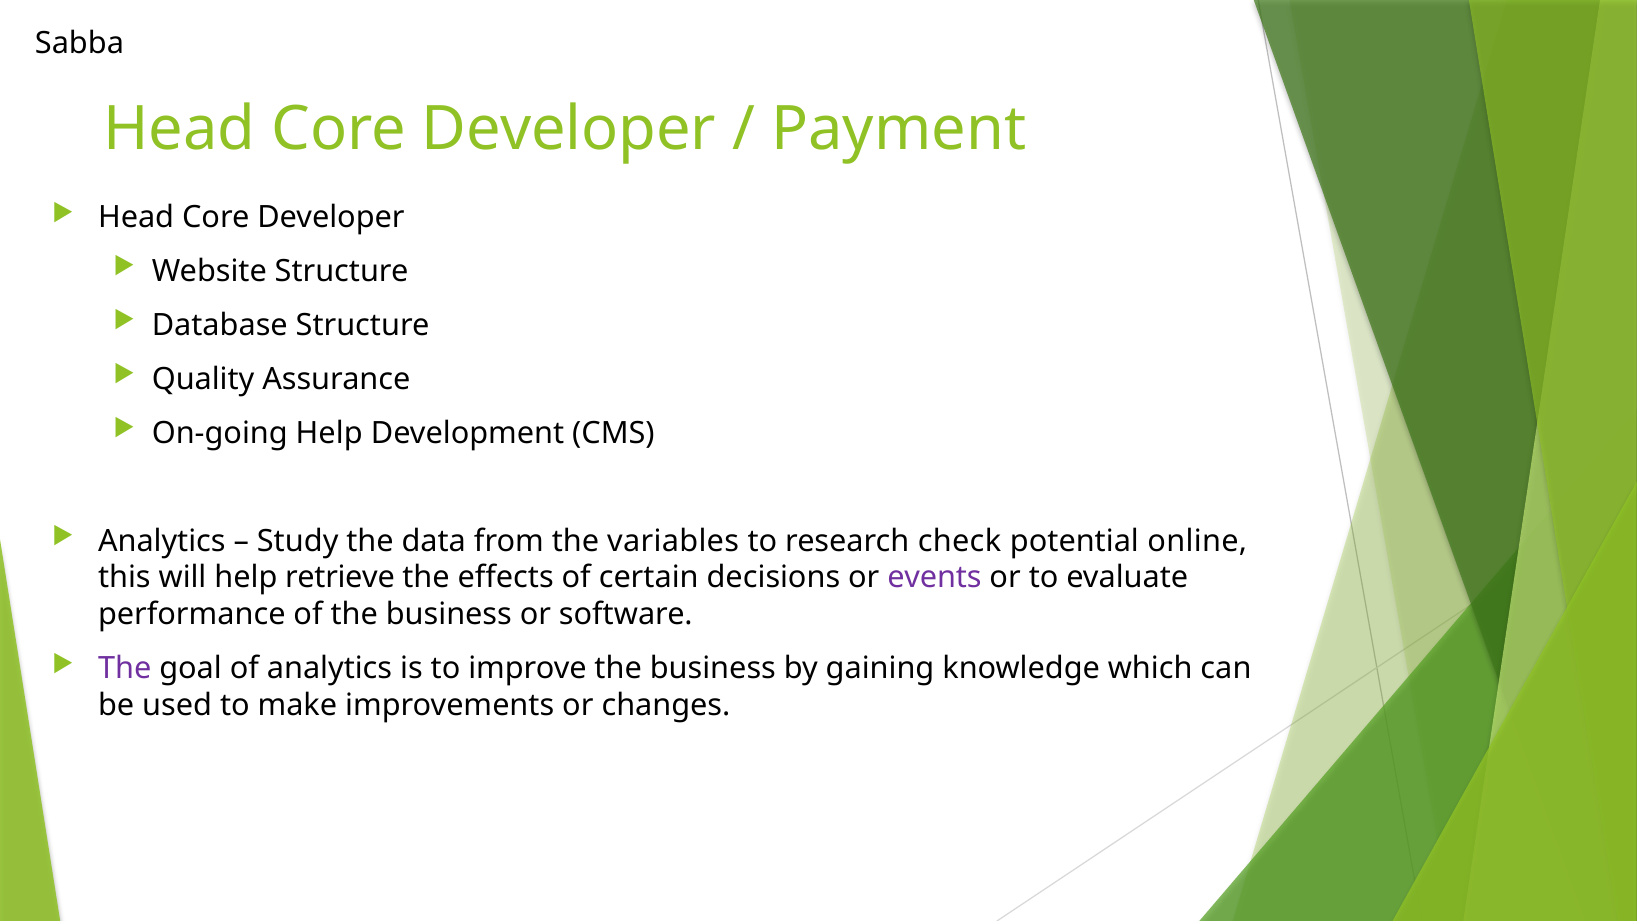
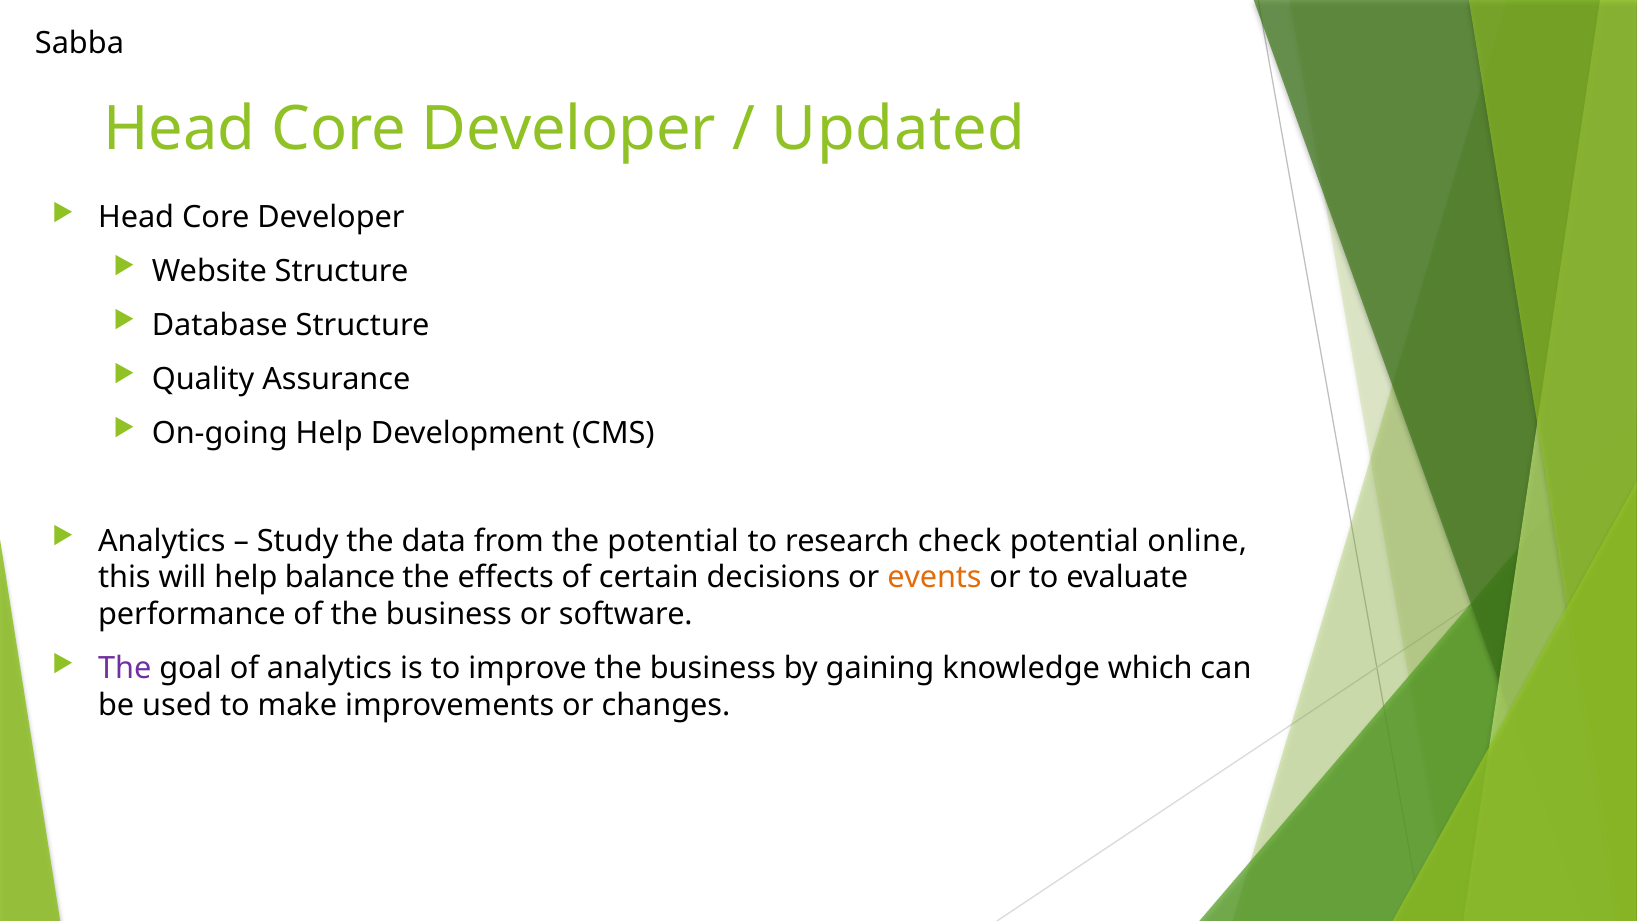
Payment: Payment -> Updated
the variables: variables -> potential
retrieve: retrieve -> balance
events colour: purple -> orange
